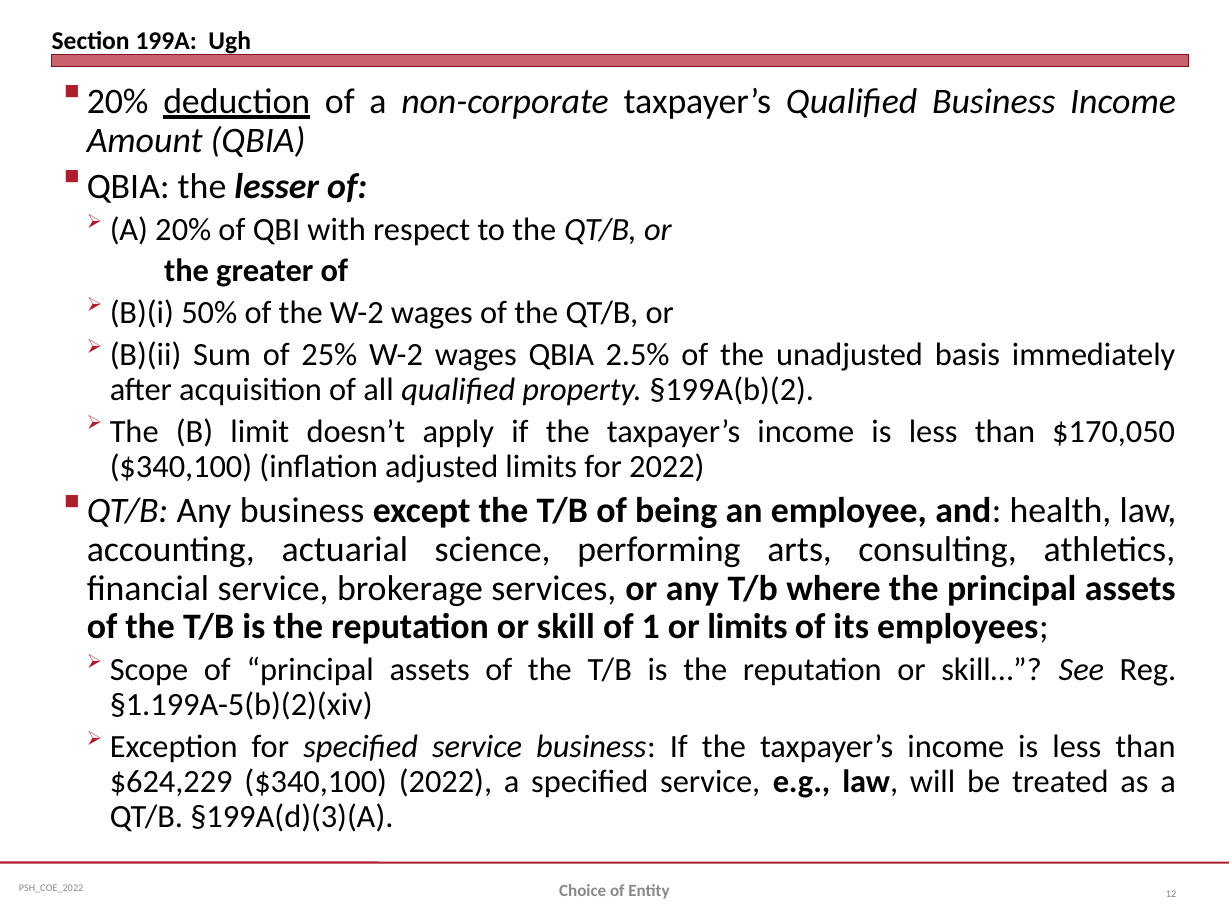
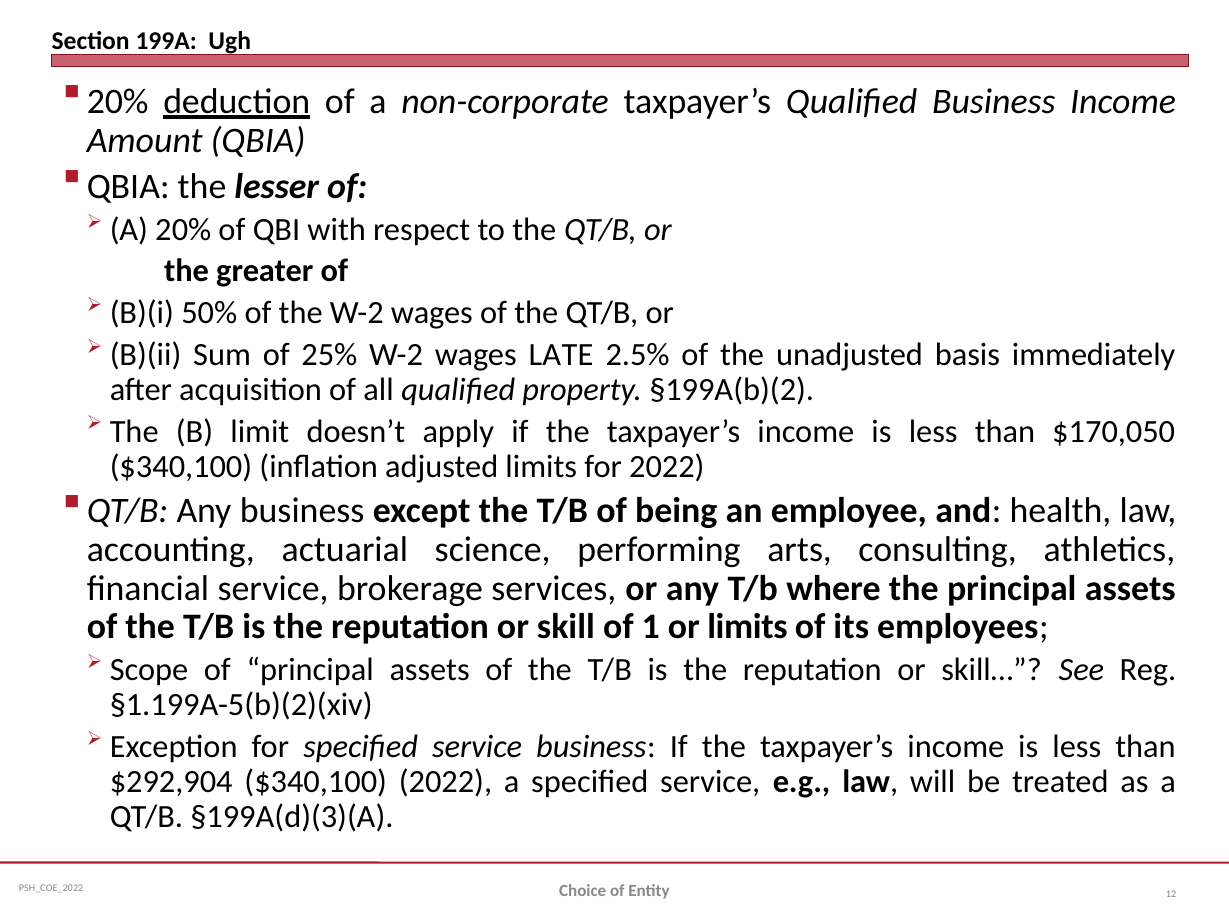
wages QBIA: QBIA -> LATE
$624,229: $624,229 -> $292,904
